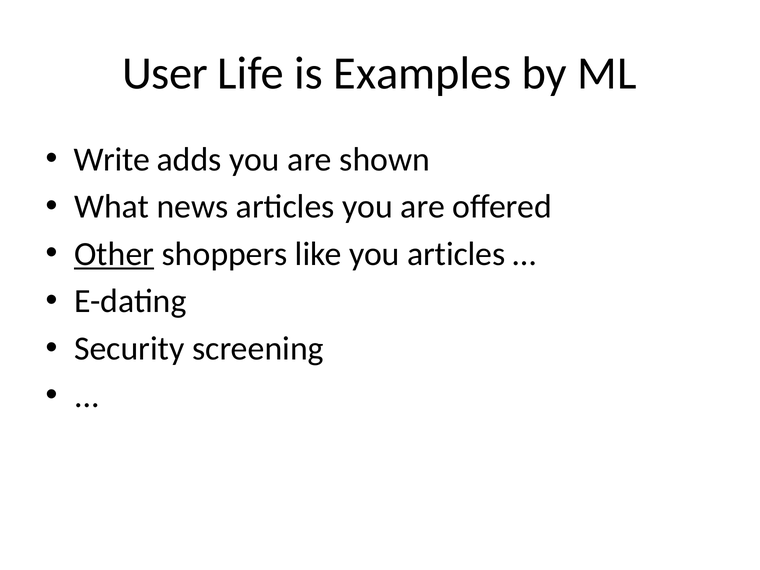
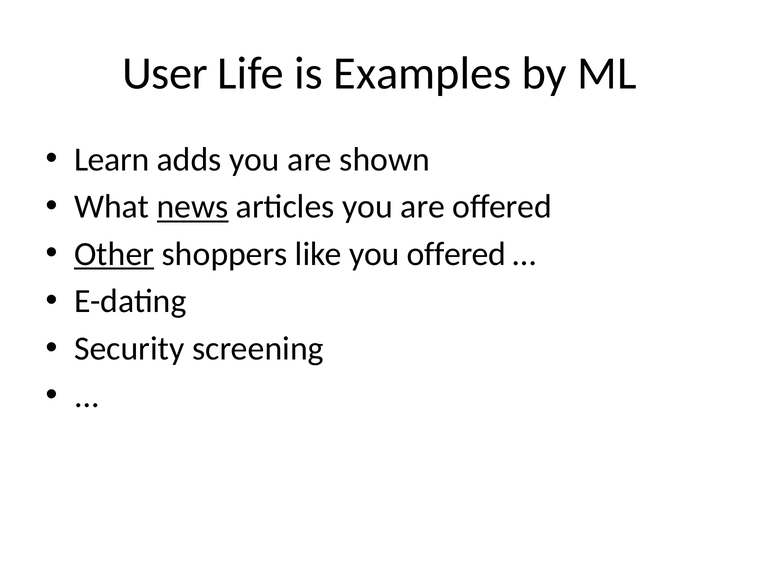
Write: Write -> Learn
news underline: none -> present
you articles: articles -> offered
